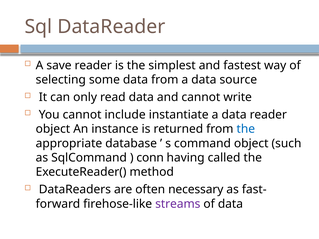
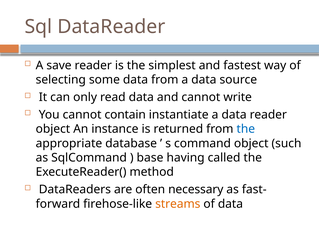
include: include -> contain
conn: conn -> base
streams colour: purple -> orange
